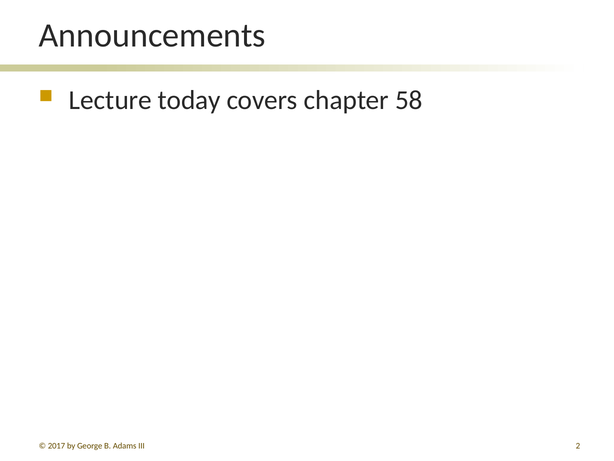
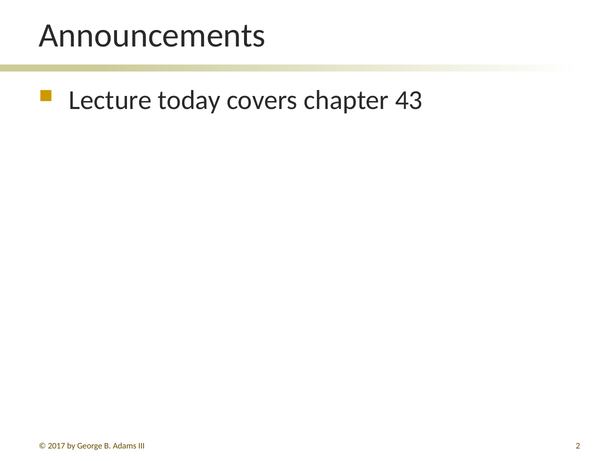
58: 58 -> 43
